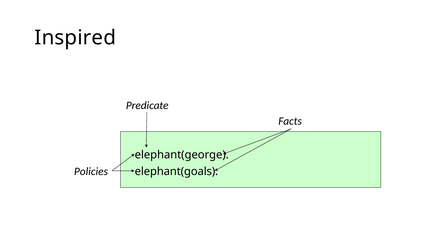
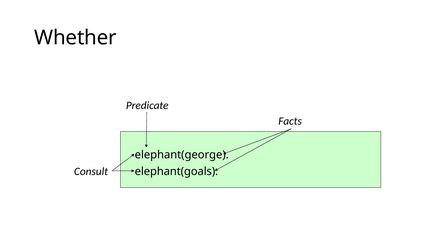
Inspired: Inspired -> Whether
Policies: Policies -> Consult
